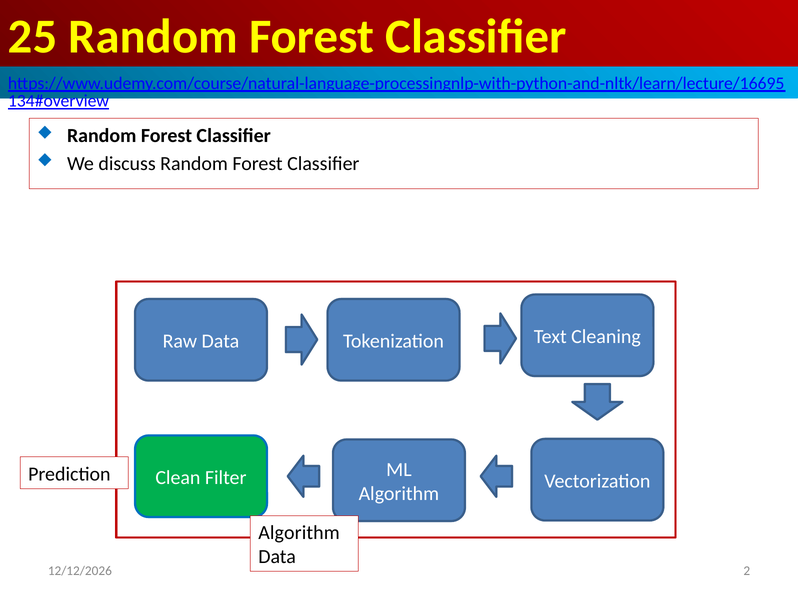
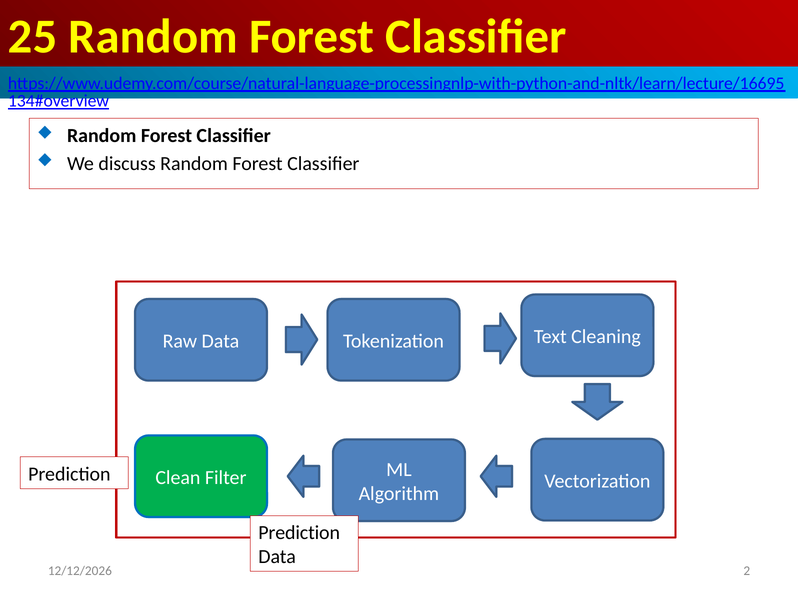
Algorithm at (299, 533): Algorithm -> Prediction
